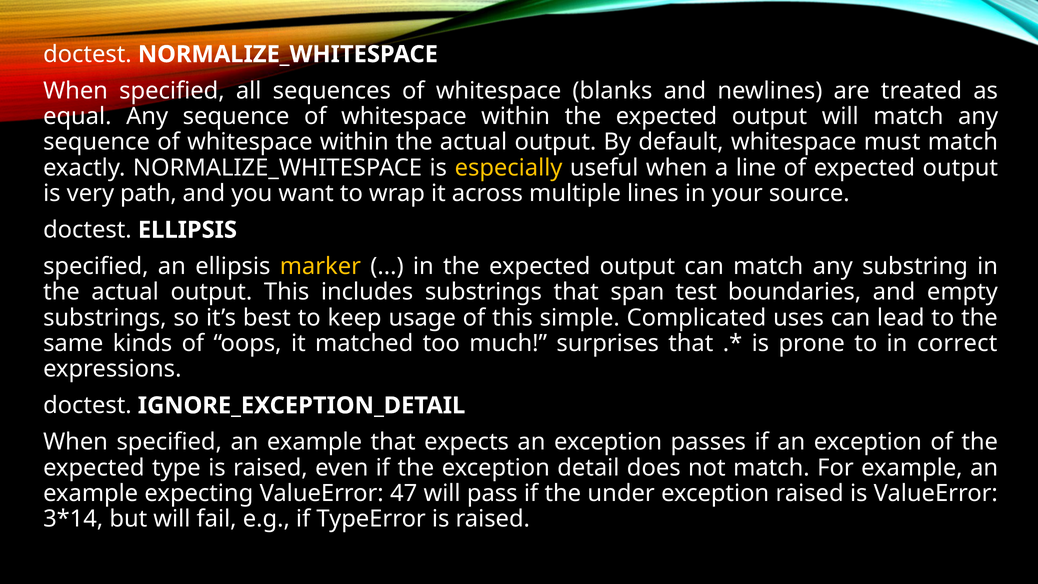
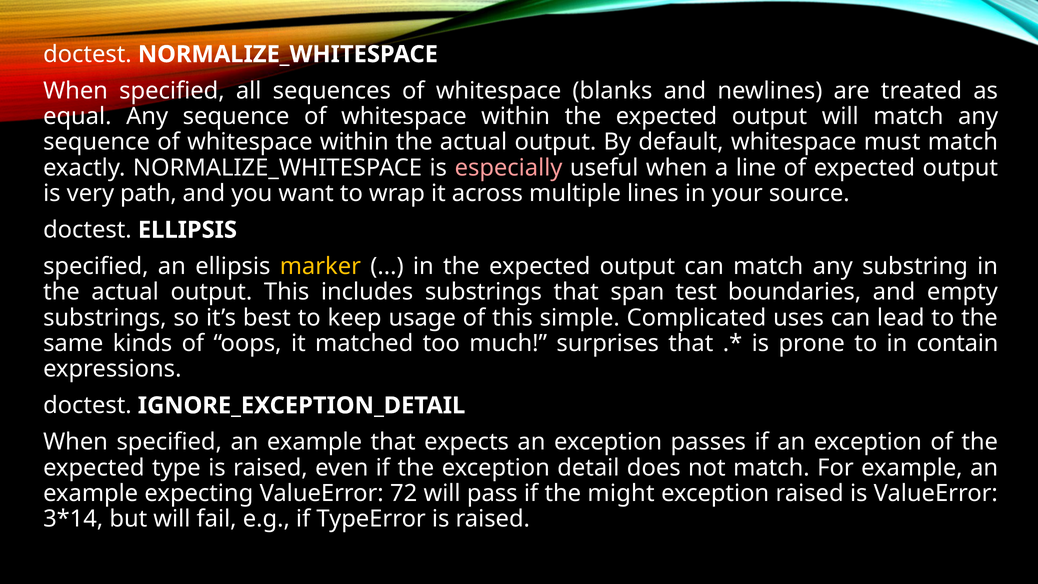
especially colour: yellow -> pink
correct: correct -> contain
47: 47 -> 72
under: under -> might
